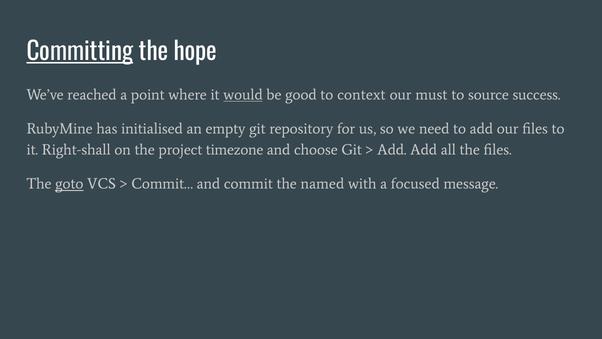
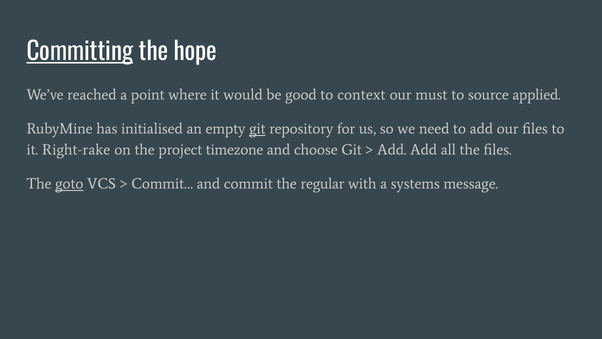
would underline: present -> none
success: success -> applied
git at (257, 129) underline: none -> present
Right-shall: Right-shall -> Right-rake
named: named -> regular
focused: focused -> systems
